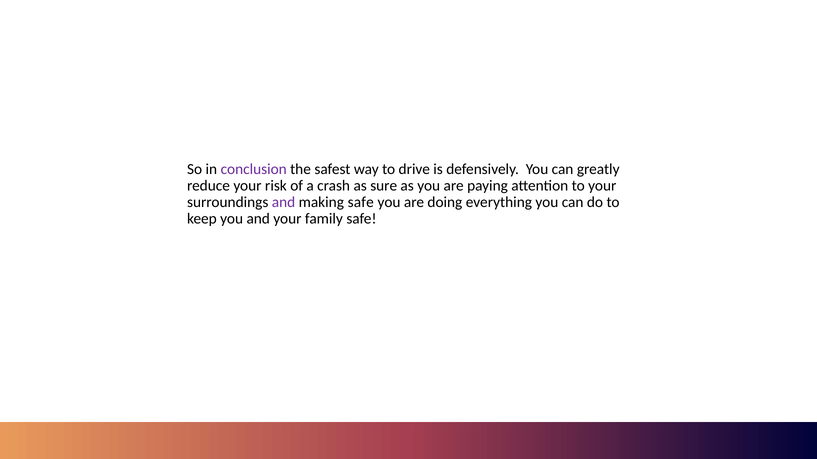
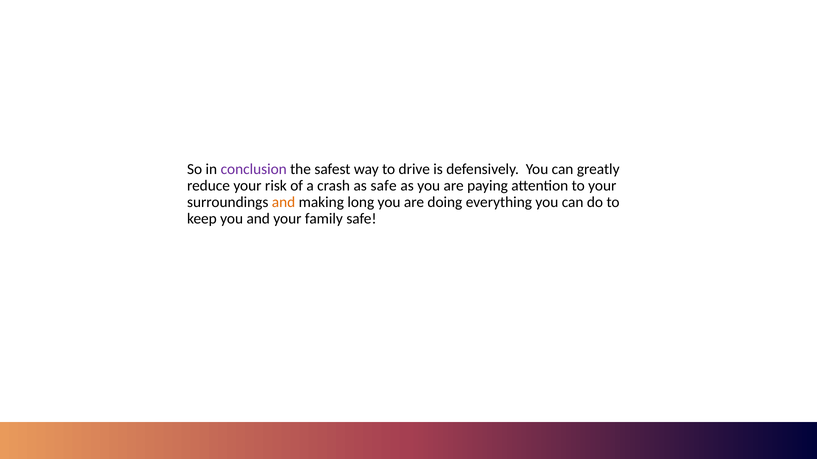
as sure: sure -> safe
and at (284, 202) colour: purple -> orange
making safe: safe -> long
